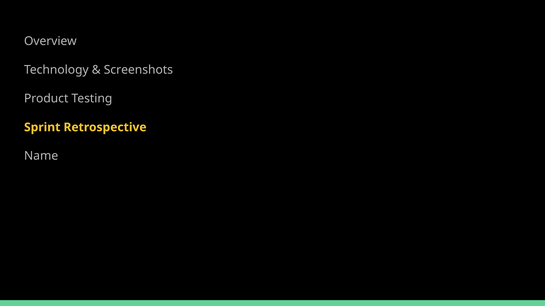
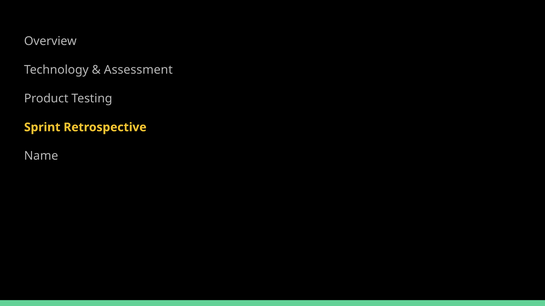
Screenshots: Screenshots -> Assessment
